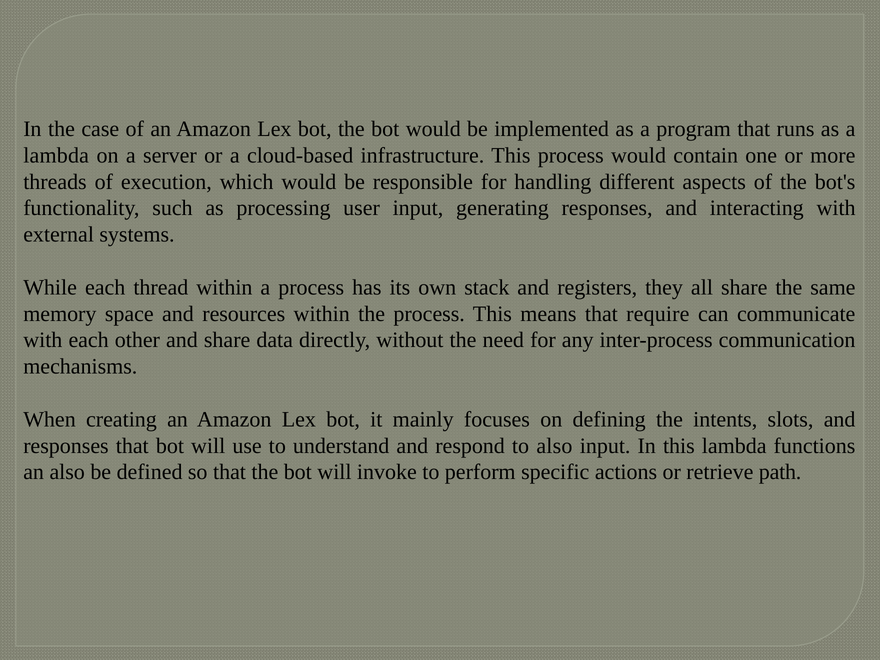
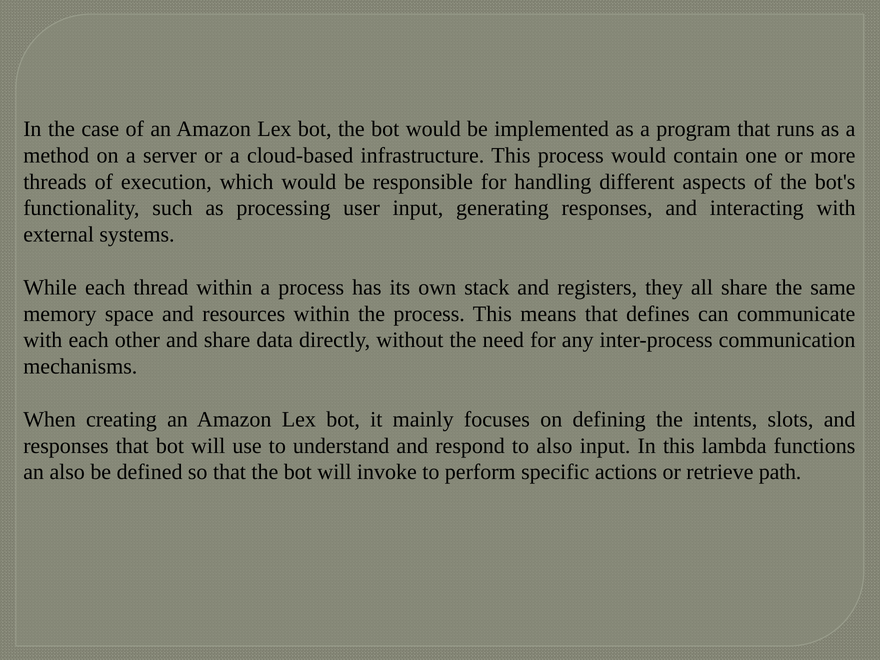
lambda at (56, 155): lambda -> method
require: require -> defines
